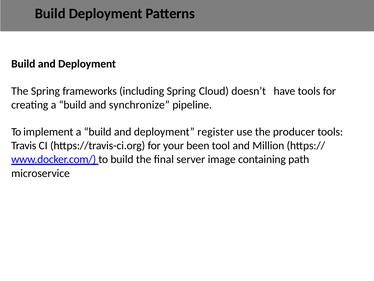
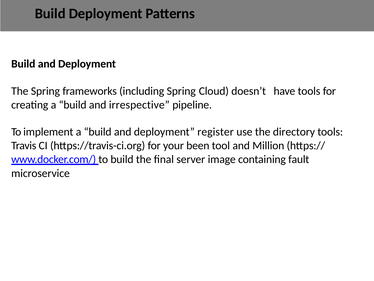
synchronize: synchronize -> irrespective
producer: producer -> directory
path: path -> fault
